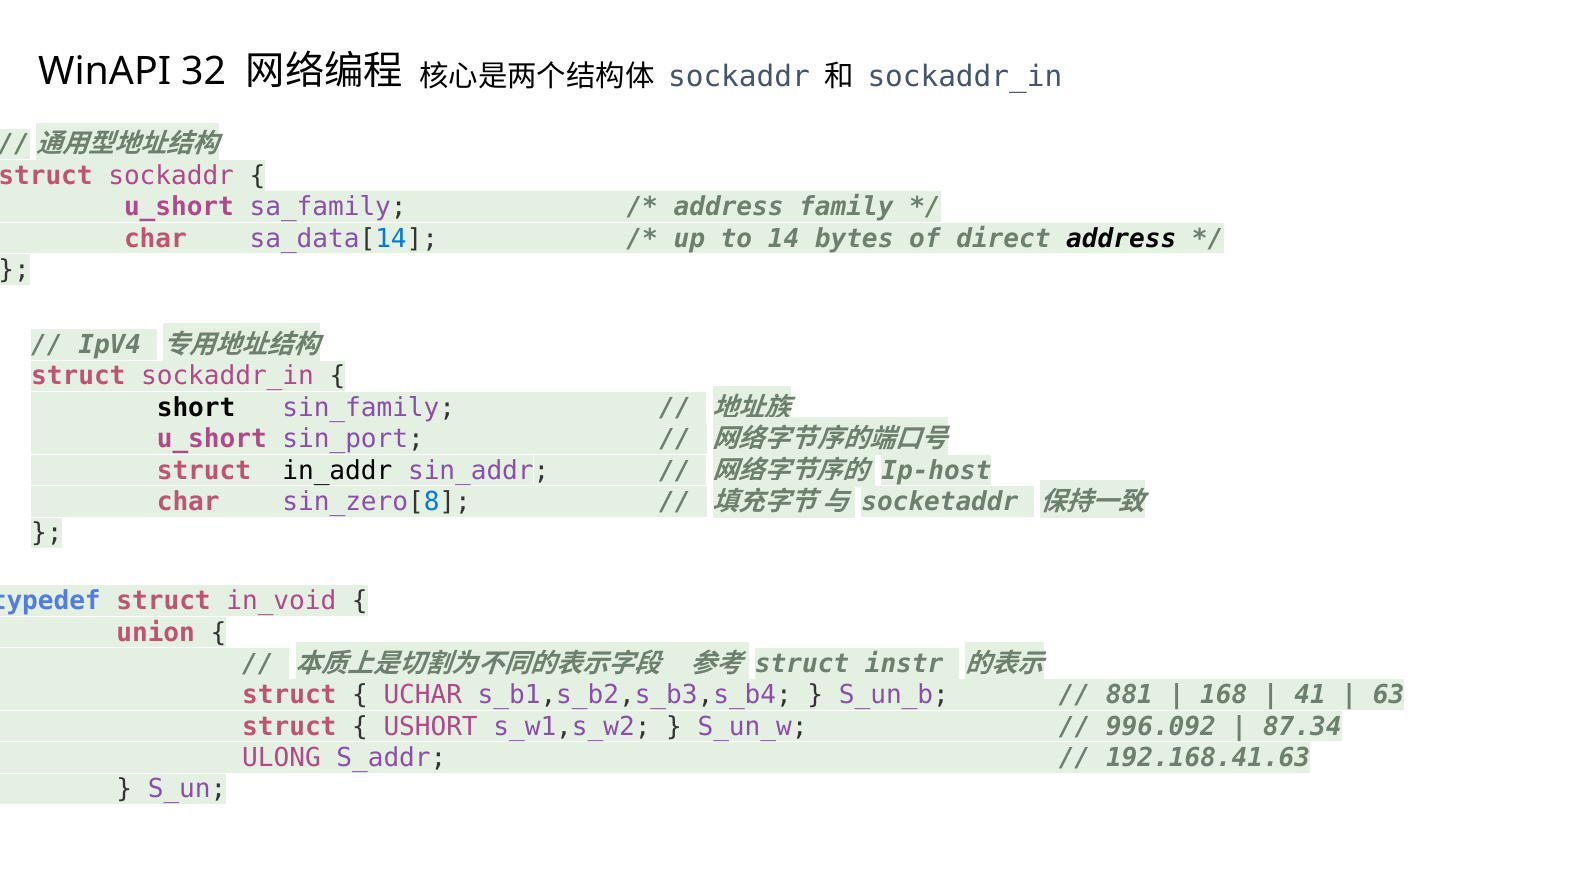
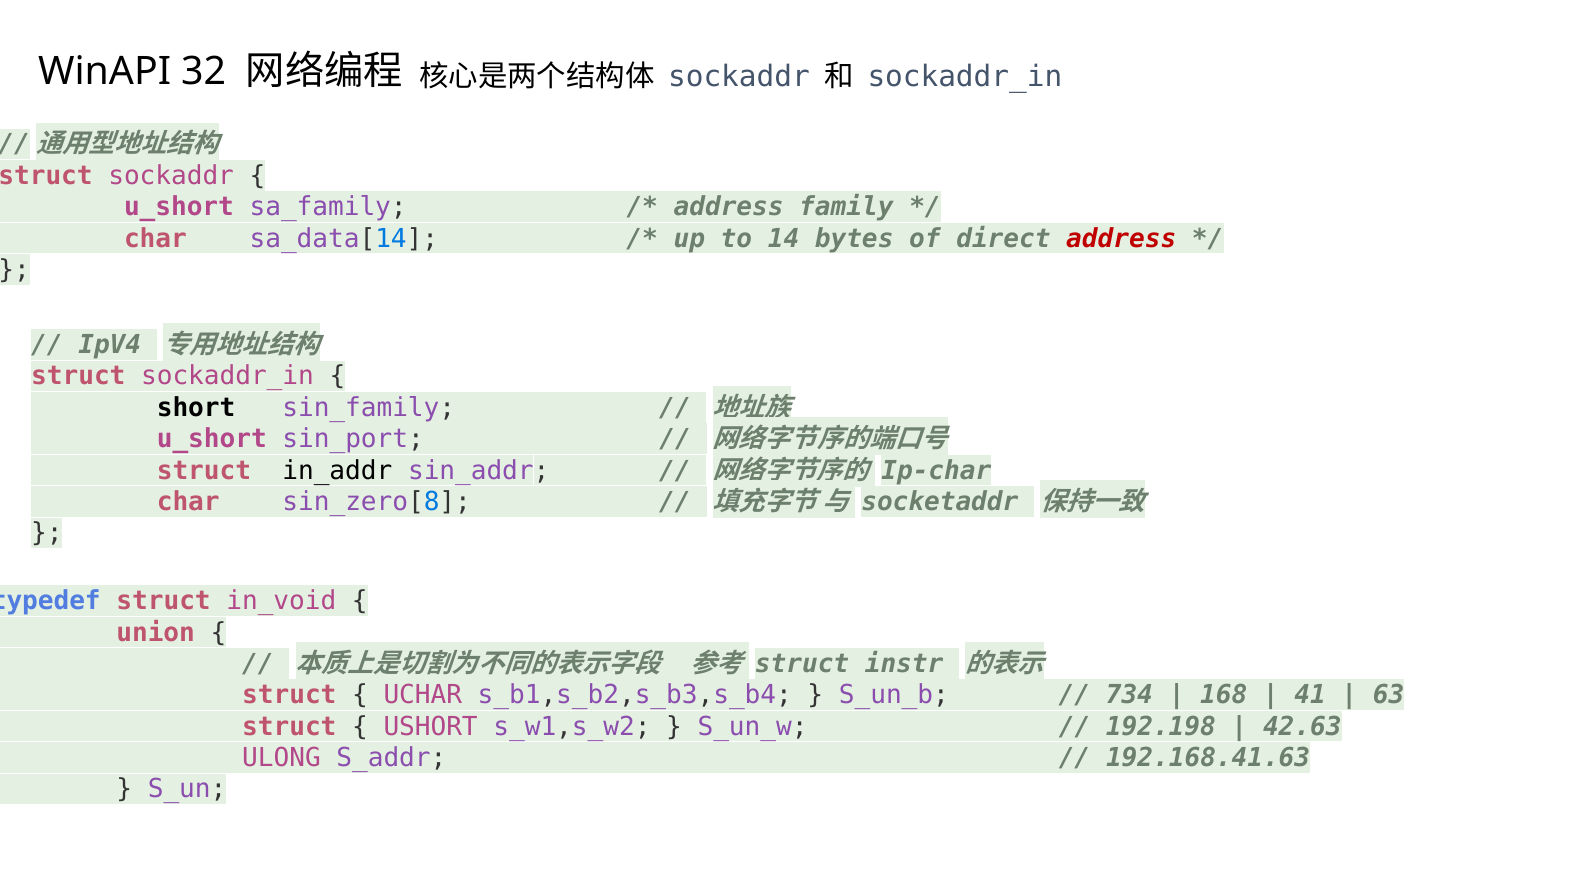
address at (1121, 238) colour: black -> red
Ip-host: Ip-host -> Ip-char
881: 881 -> 734
996.092: 996.092 -> 192.198
87.34: 87.34 -> 42.63
